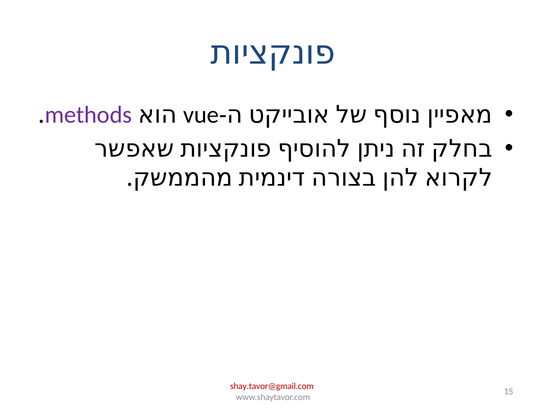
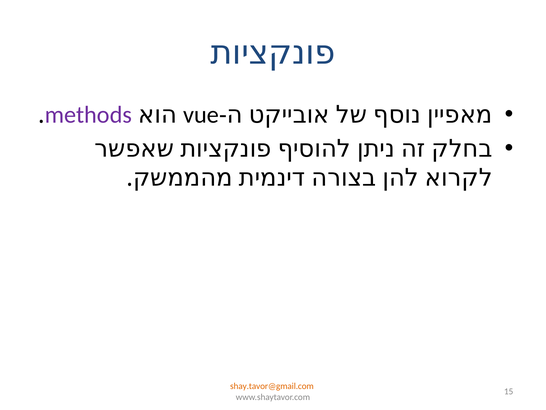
shay.tavor@gmail.com colour: red -> orange
